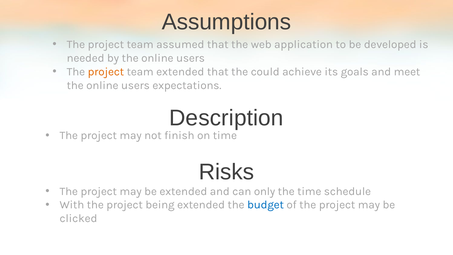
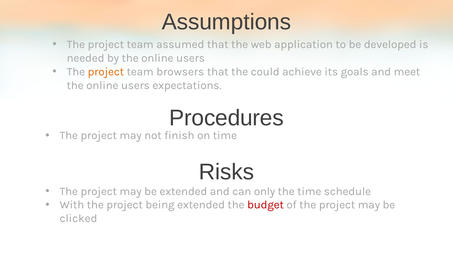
team extended: extended -> browsers
Description: Description -> Procedures
budget colour: blue -> red
